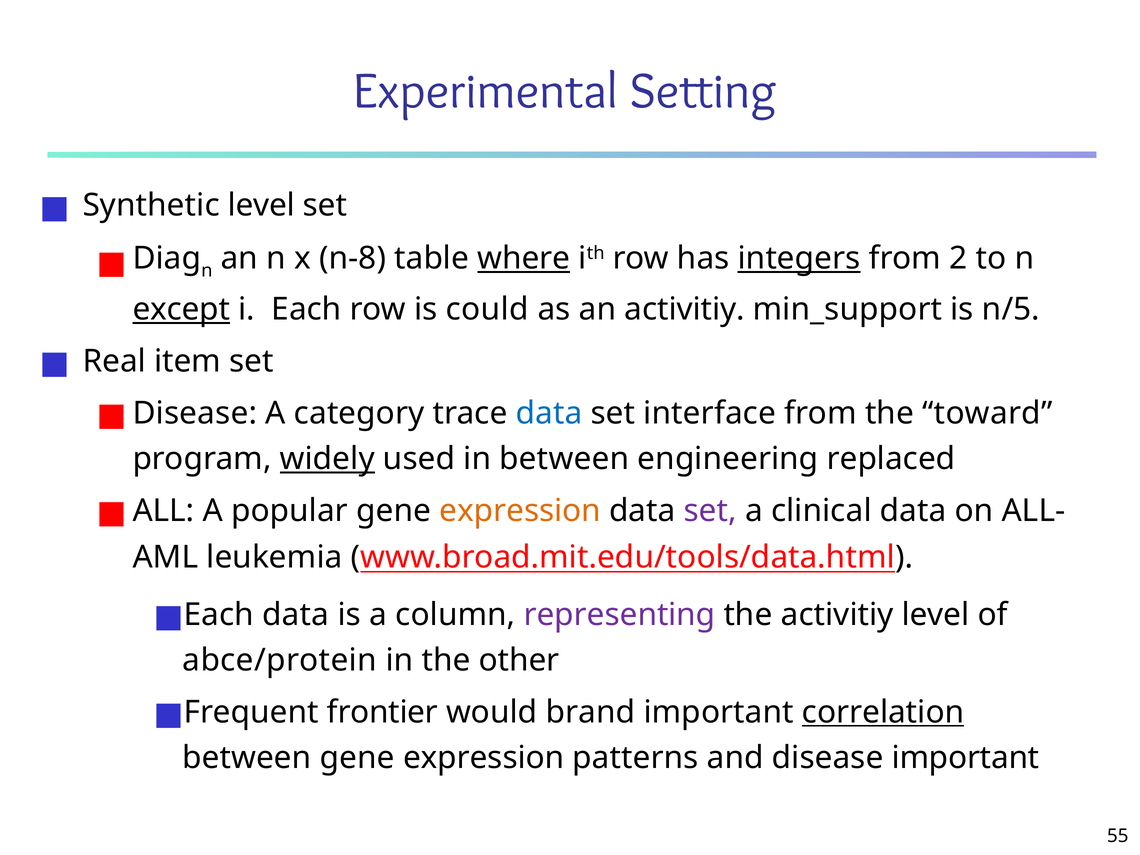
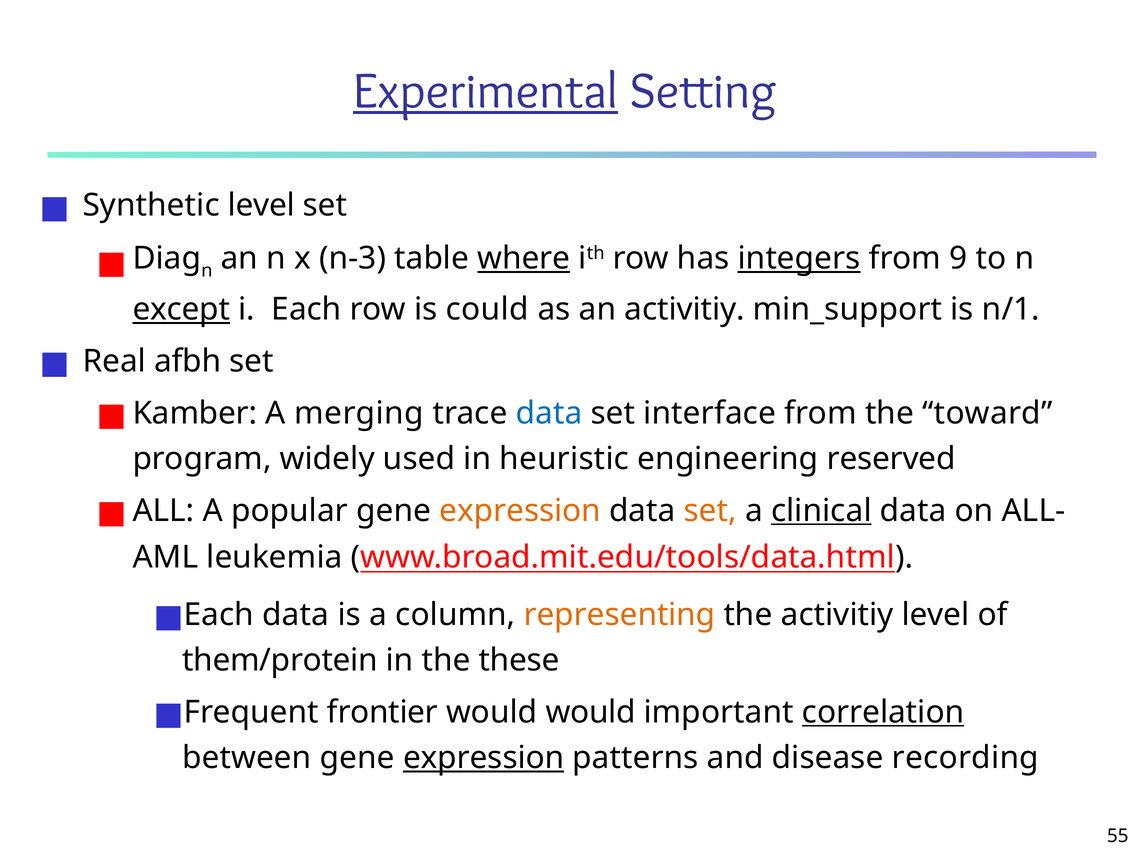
Experimental underline: none -> present
n-8: n-8 -> n-3
2: 2 -> 9
n/5: n/5 -> n/1
item: item -> afbh
Disease at (195, 413): Disease -> Kamber
category: category -> merging
widely underline: present -> none
in between: between -> heuristic
replaced: replaced -> reserved
set at (710, 511) colour: purple -> orange
clinical underline: none -> present
representing colour: purple -> orange
abce/protein: abce/protein -> them/protein
other: other -> these
would brand: brand -> would
expression at (484, 758) underline: none -> present
disease important: important -> recording
